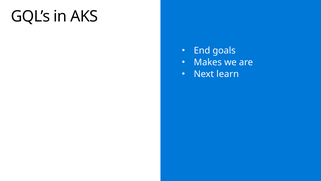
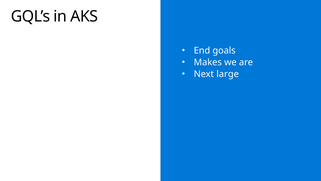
learn: learn -> large
